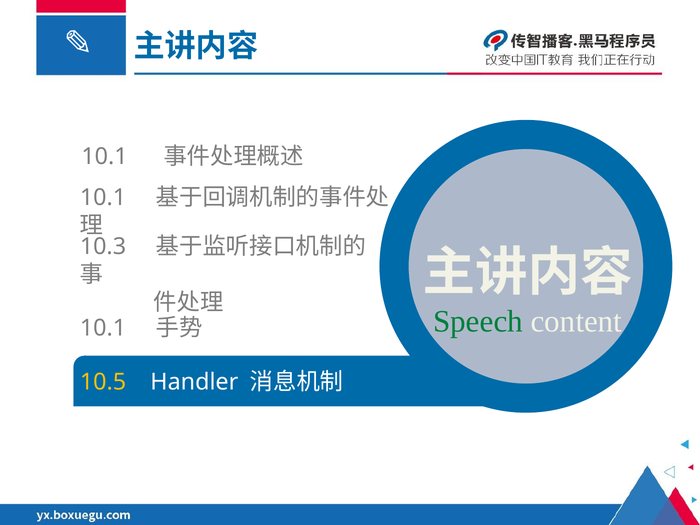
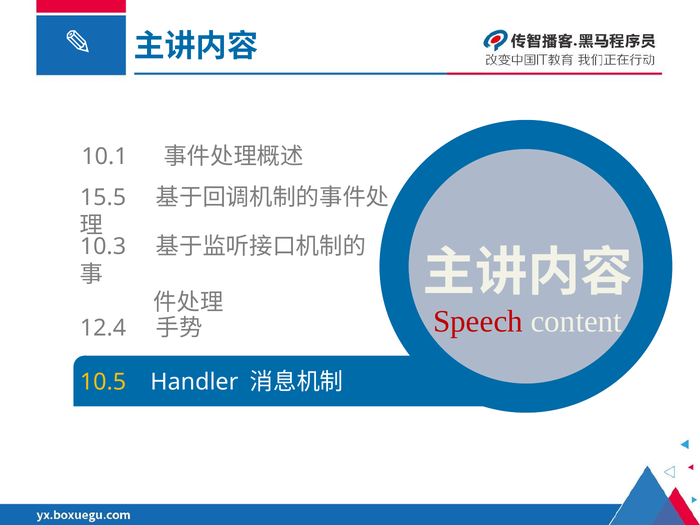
10.1 at (103, 197): 10.1 -> 15.5
Speech colour: green -> red
10.1 at (103, 328): 10.1 -> 12.4
